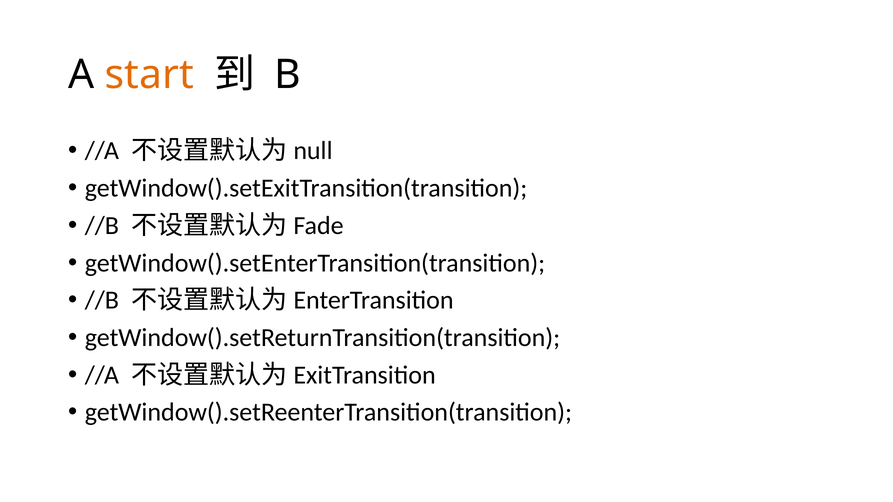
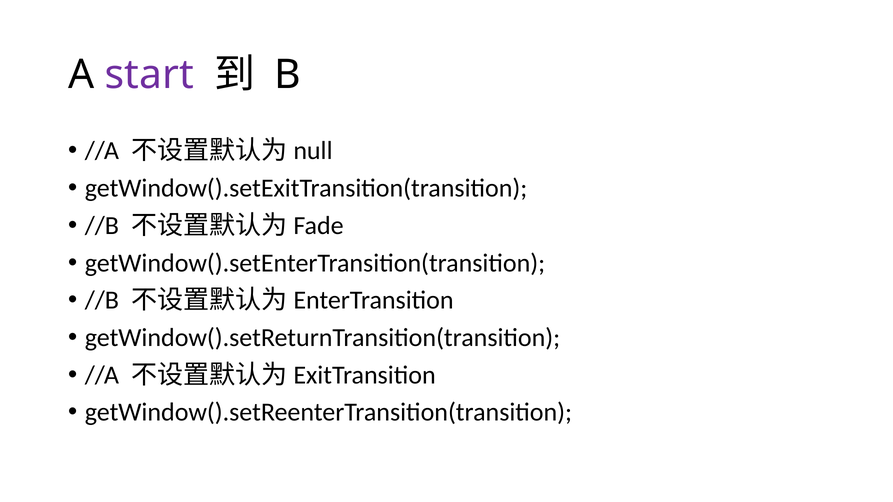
start colour: orange -> purple
